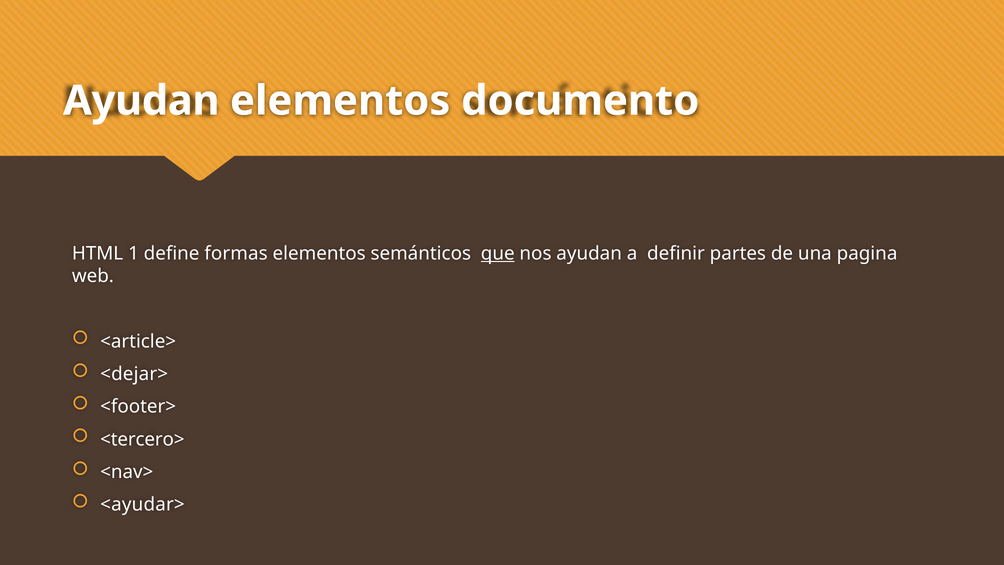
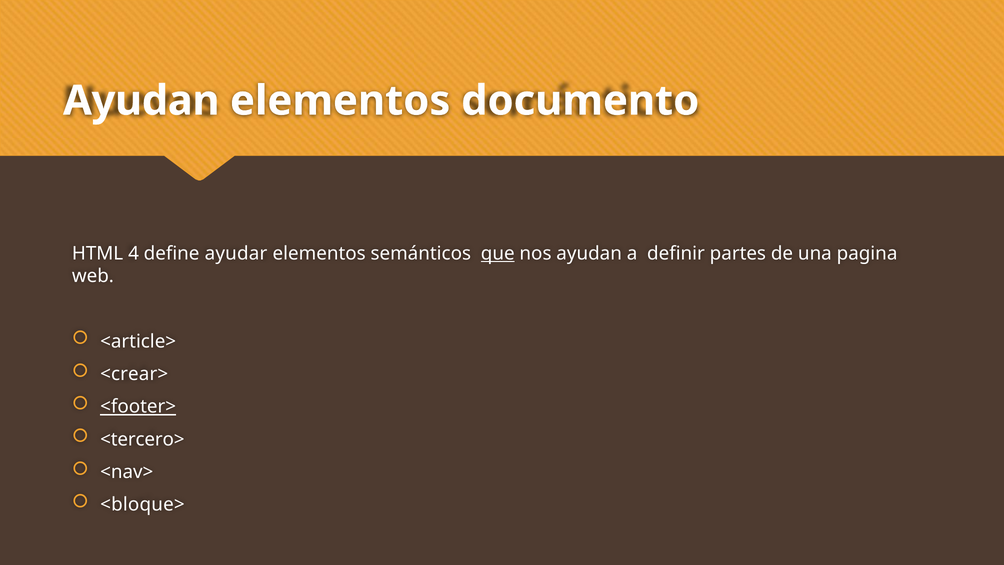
1: 1 -> 4
formas: formas -> ayudar
<dejar>: <dejar> -> <crear>
<footer> underline: none -> present
<ayudar>: <ayudar> -> <bloque>
